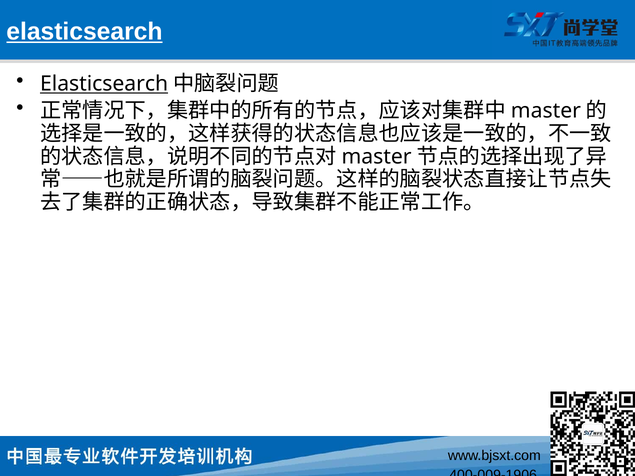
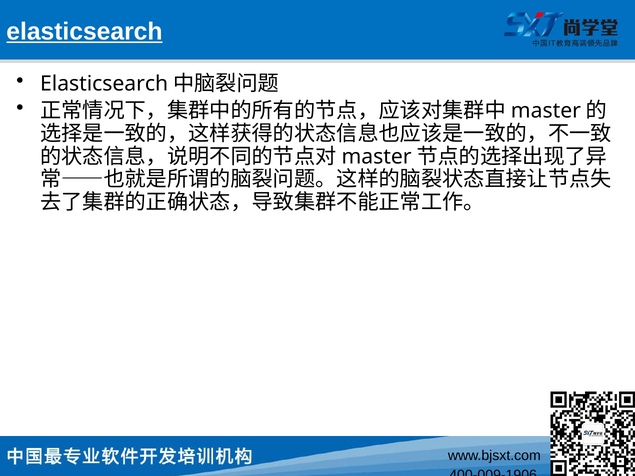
Elasticsearch at (104, 84) underline: present -> none
